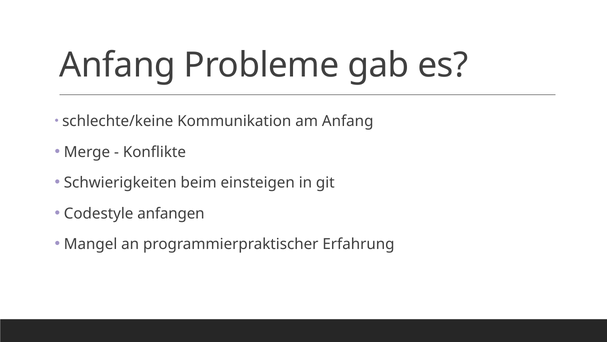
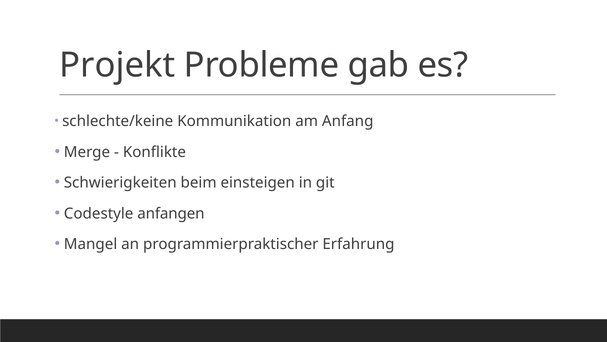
Anfang at (117, 65): Anfang -> Projekt
